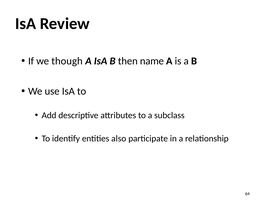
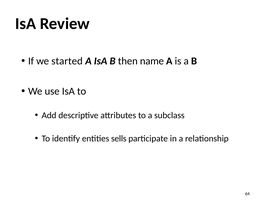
though: though -> started
also: also -> sells
